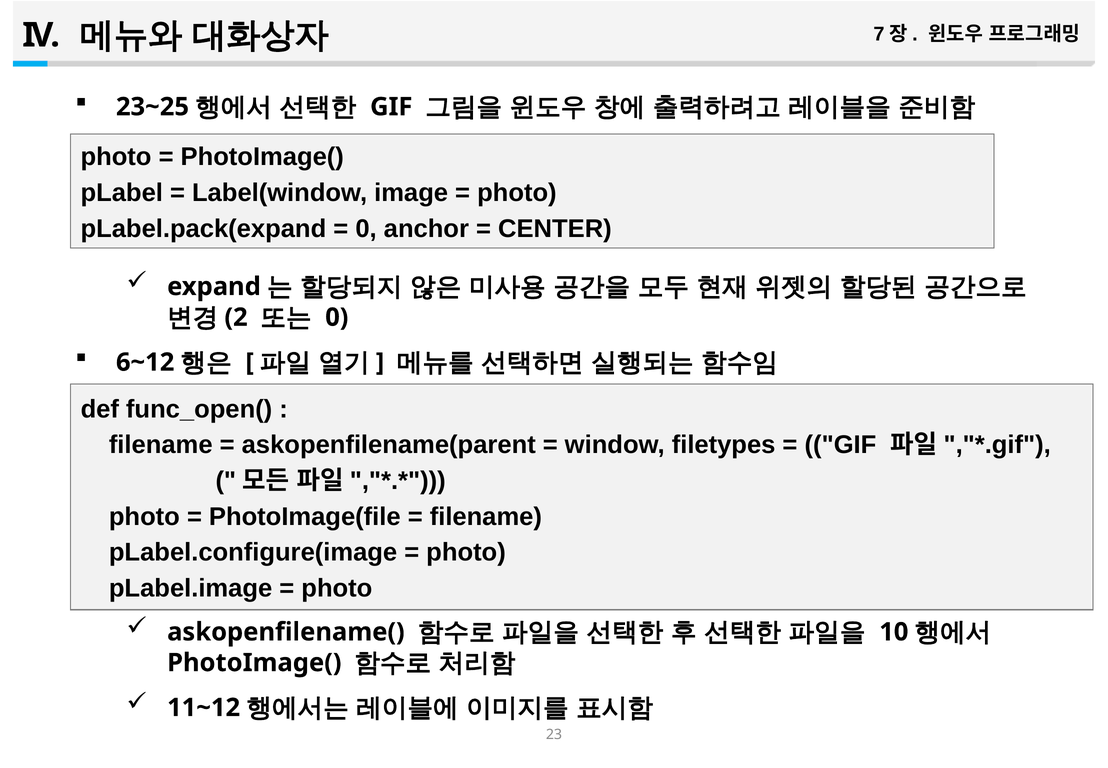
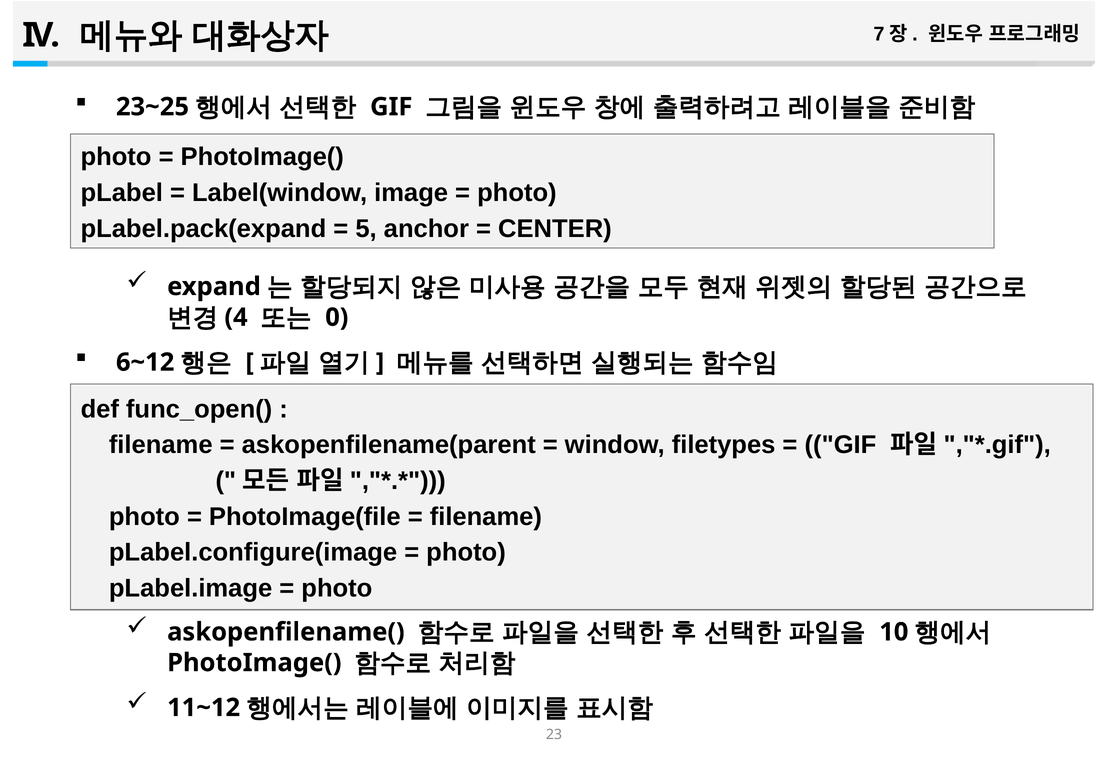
0 at (366, 228): 0 -> 5
2: 2 -> 4
